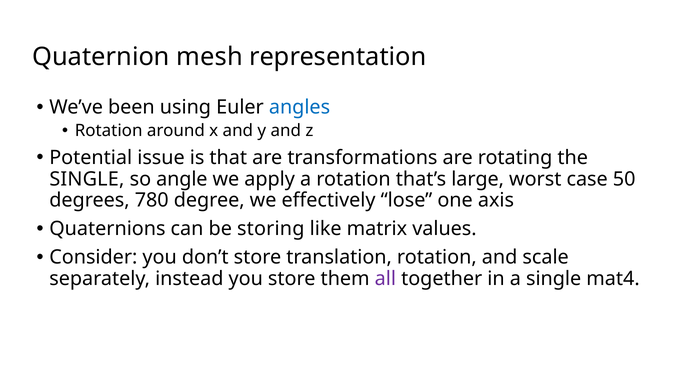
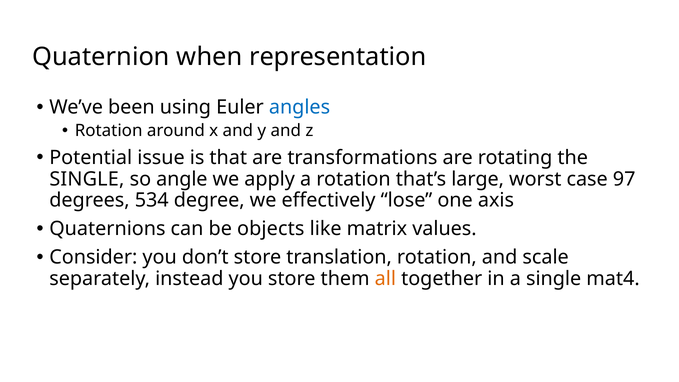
mesh: mesh -> when
50: 50 -> 97
780: 780 -> 534
storing: storing -> objects
all colour: purple -> orange
